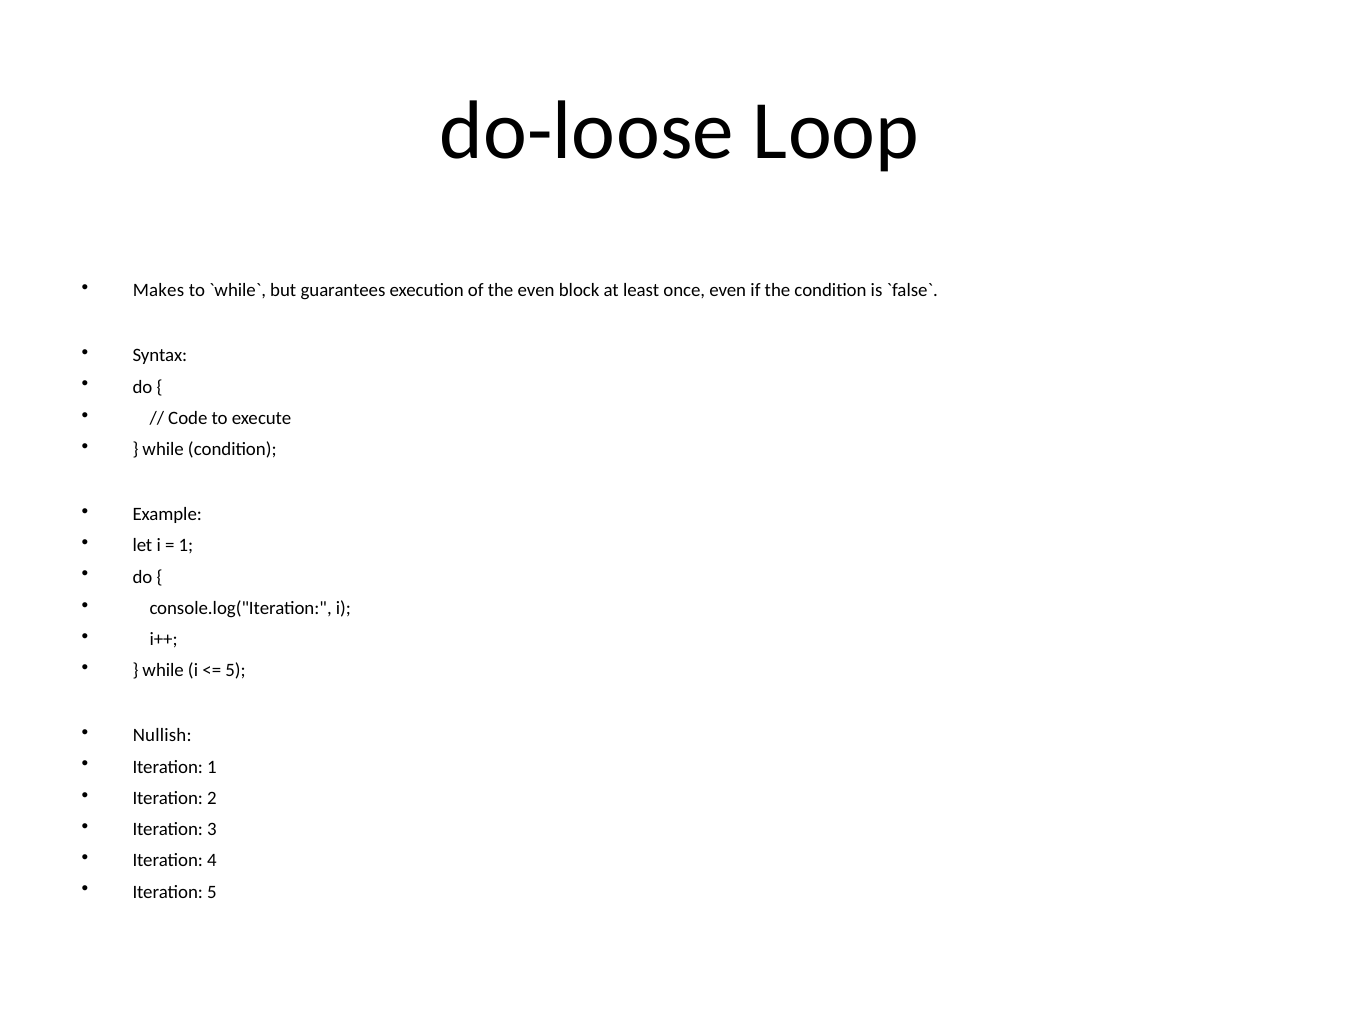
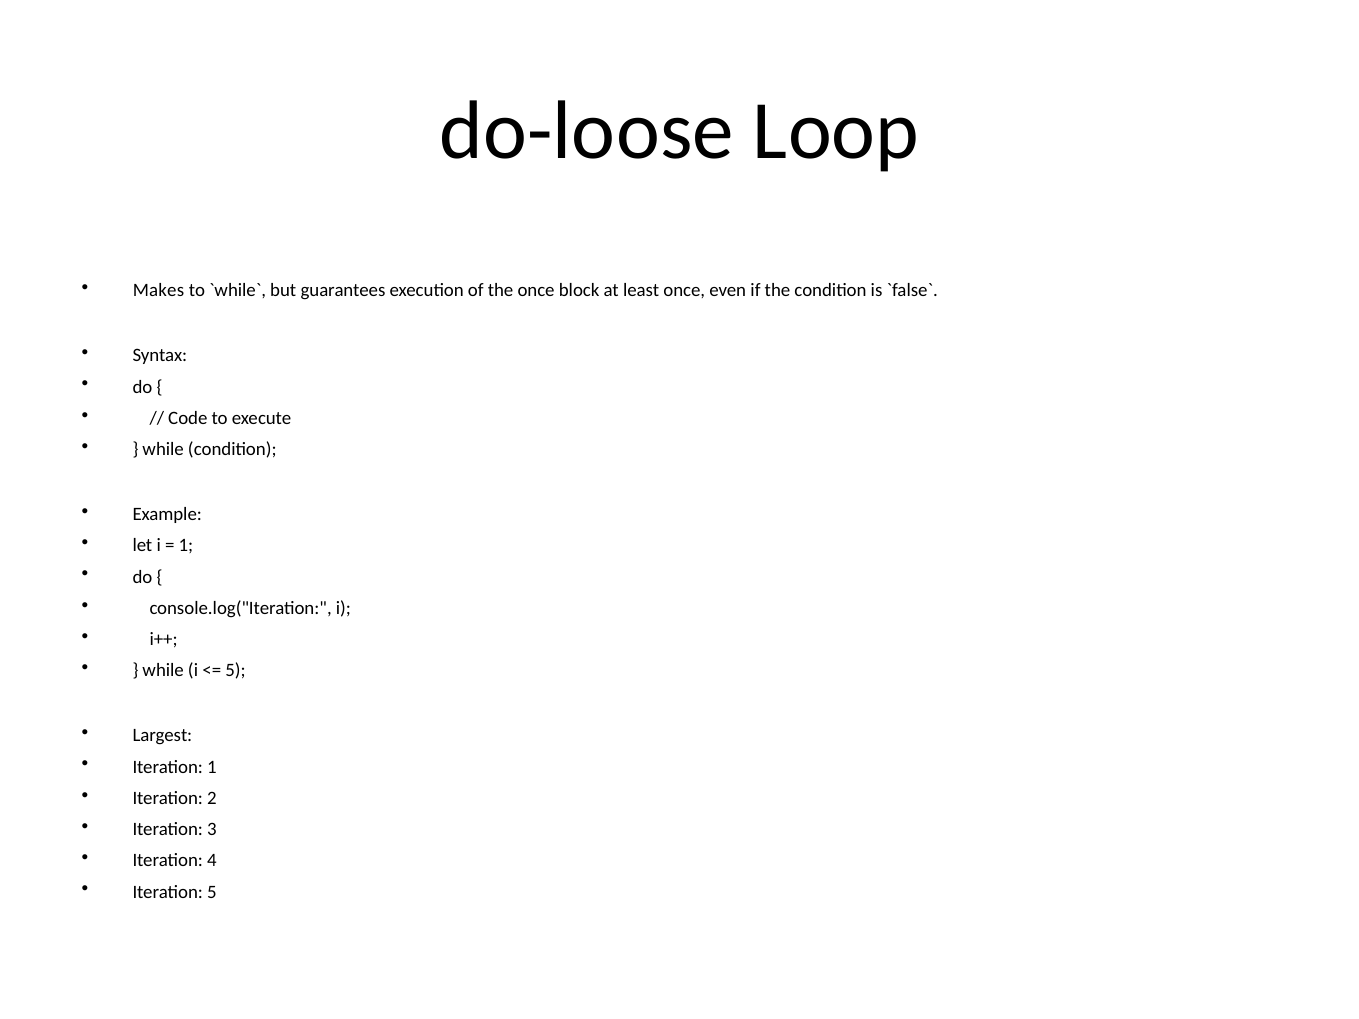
the even: even -> once
Nullish: Nullish -> Largest
